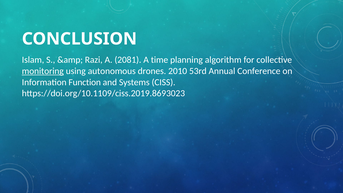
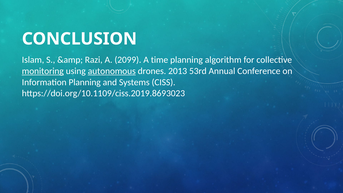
2081: 2081 -> 2099
autonomous underline: none -> present
2010: 2010 -> 2013
Information Function: Function -> Planning
